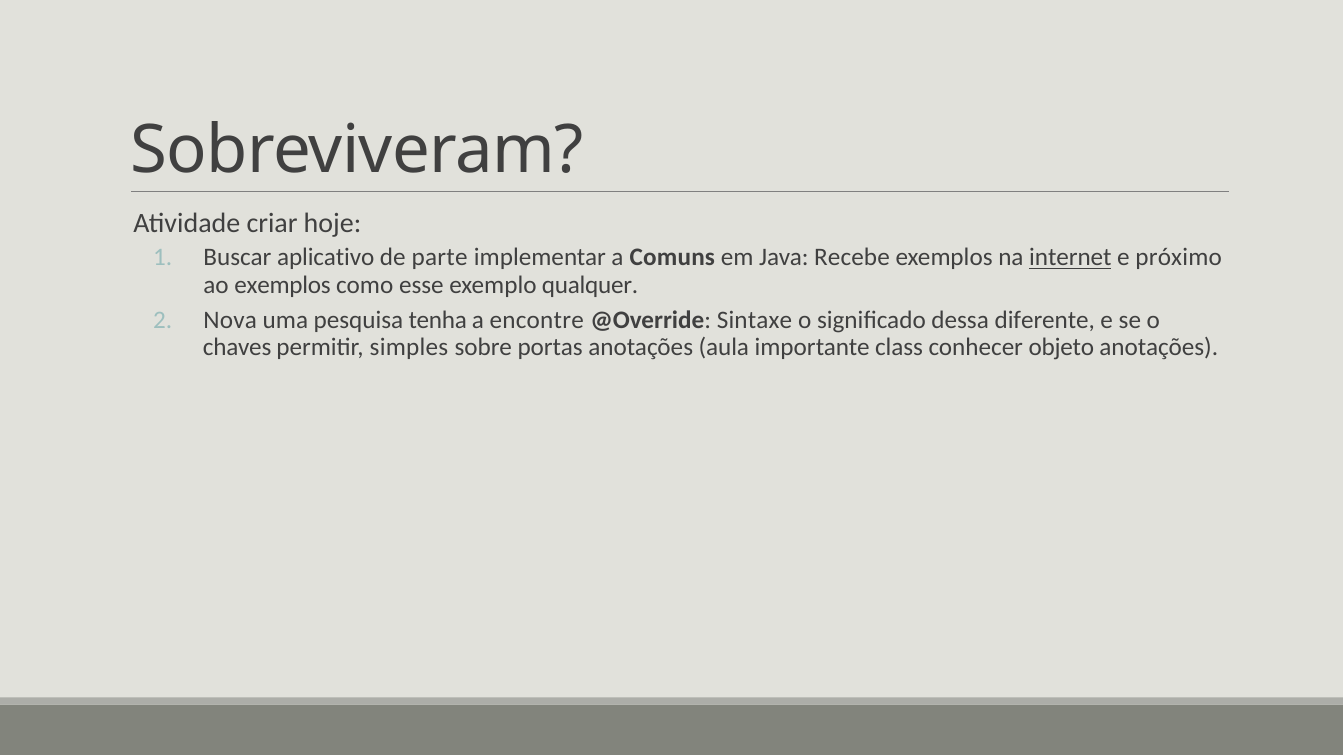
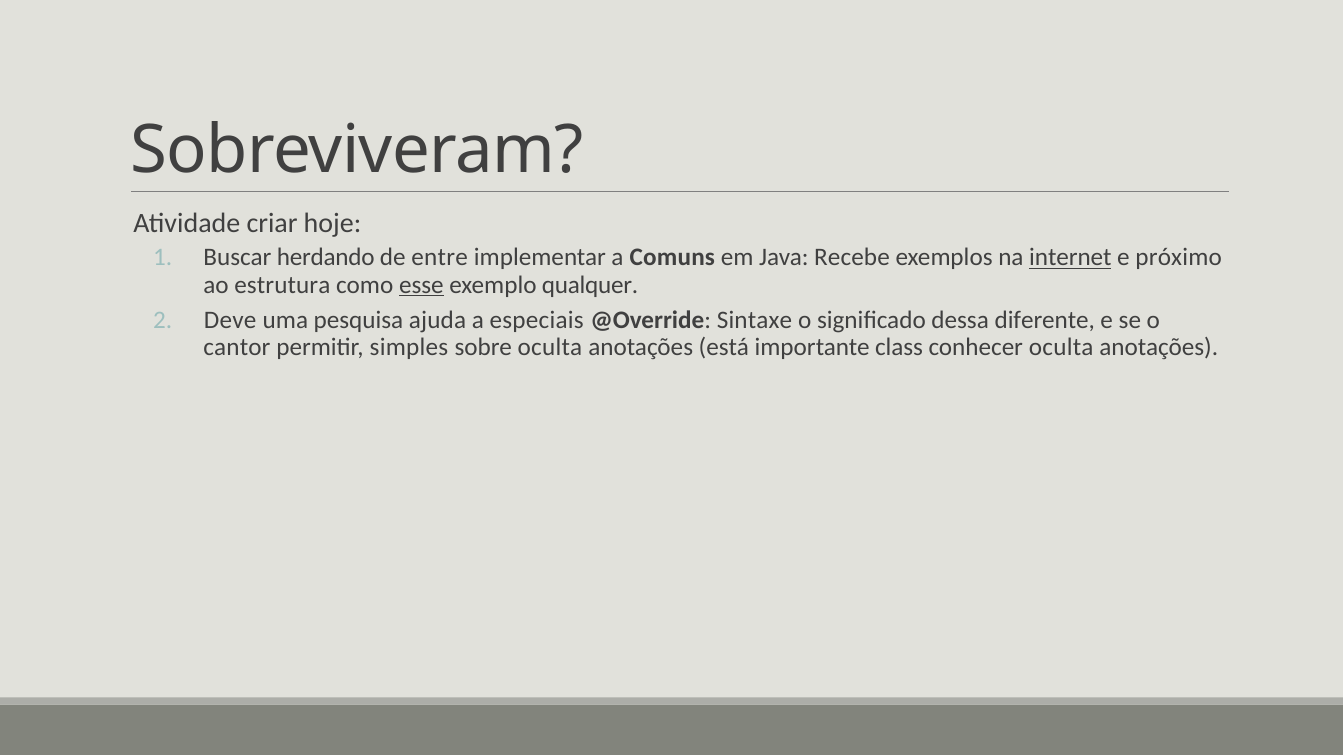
aplicativo: aplicativo -> herdando
parte: parte -> entre
ao exemplos: exemplos -> estrutura
esse underline: none -> present
Nova: Nova -> Deve
tenha: tenha -> ajuda
encontre: encontre -> especiais
chaves: chaves -> cantor
sobre portas: portas -> oculta
aula: aula -> está
conhecer objeto: objeto -> oculta
